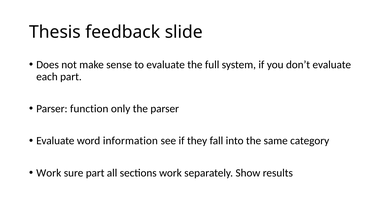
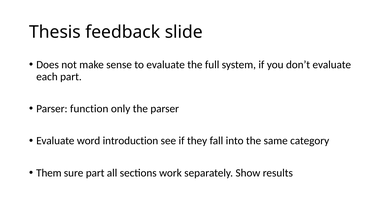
information: information -> introduction
Work at (49, 173): Work -> Them
